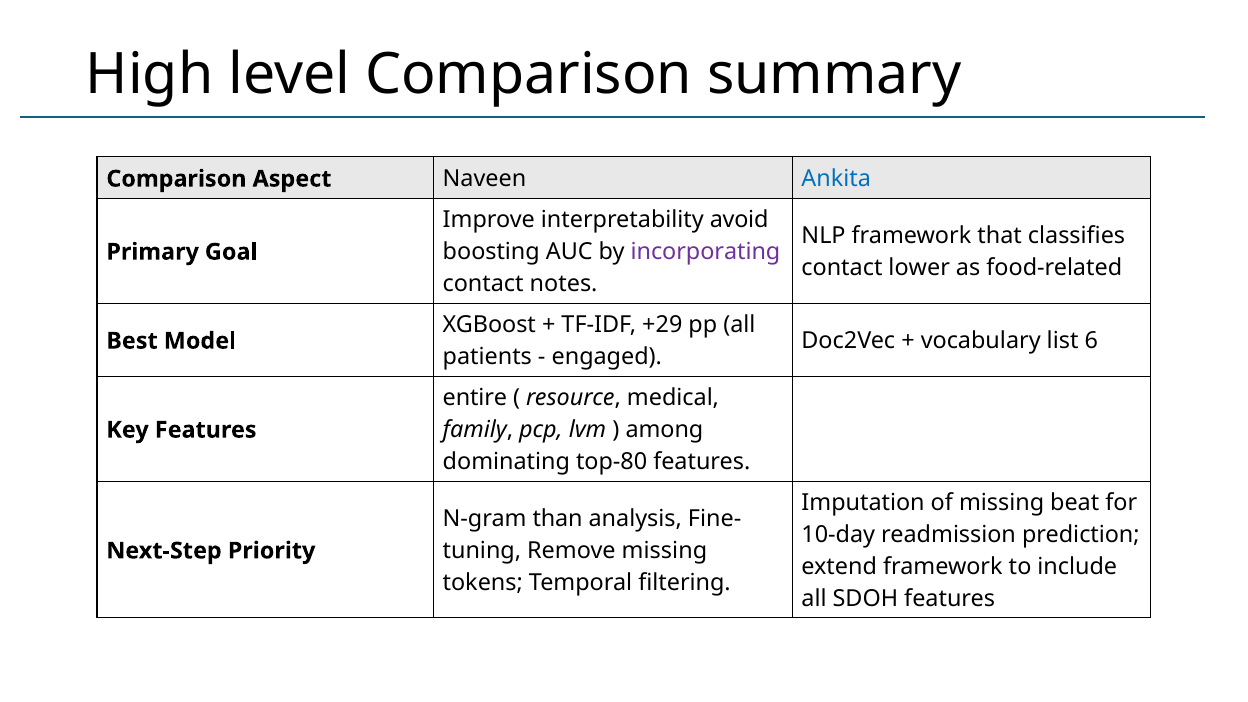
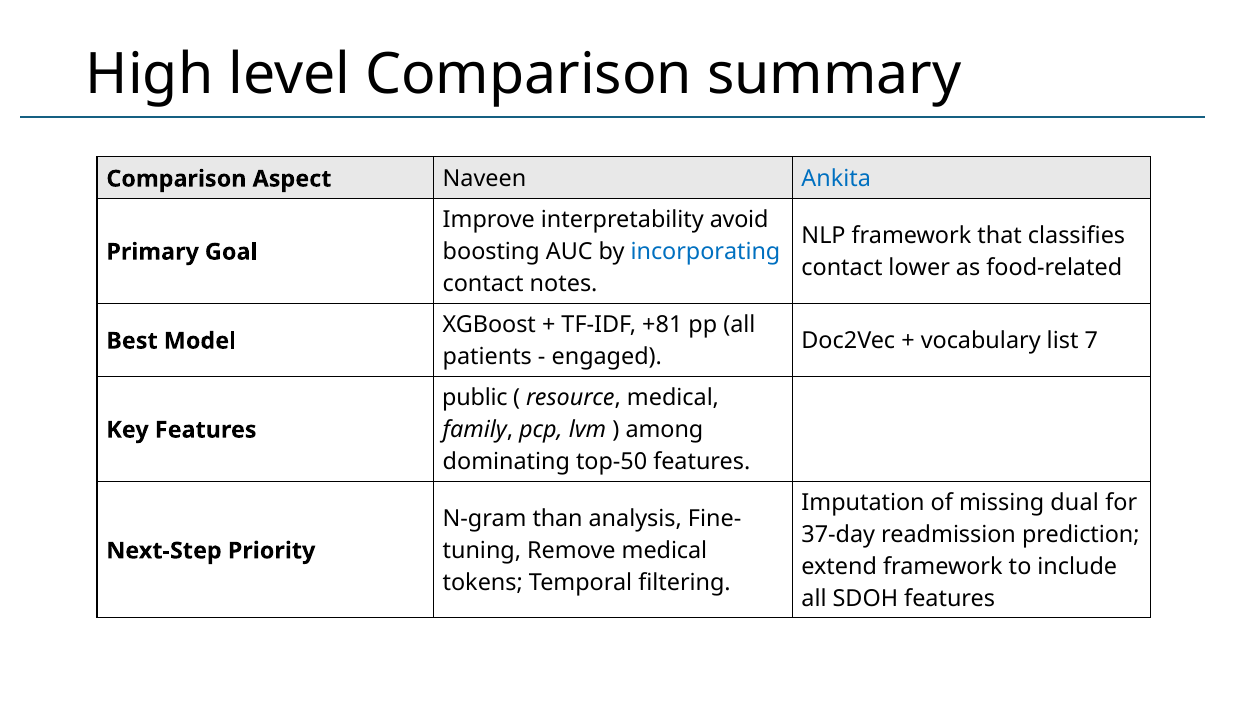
incorporating colour: purple -> blue
+29: +29 -> +81
6: 6 -> 7
entire: entire -> public
top-80: top-80 -> top-50
beat: beat -> dual
10-day: 10-day -> 37-day
Remove missing: missing -> medical
